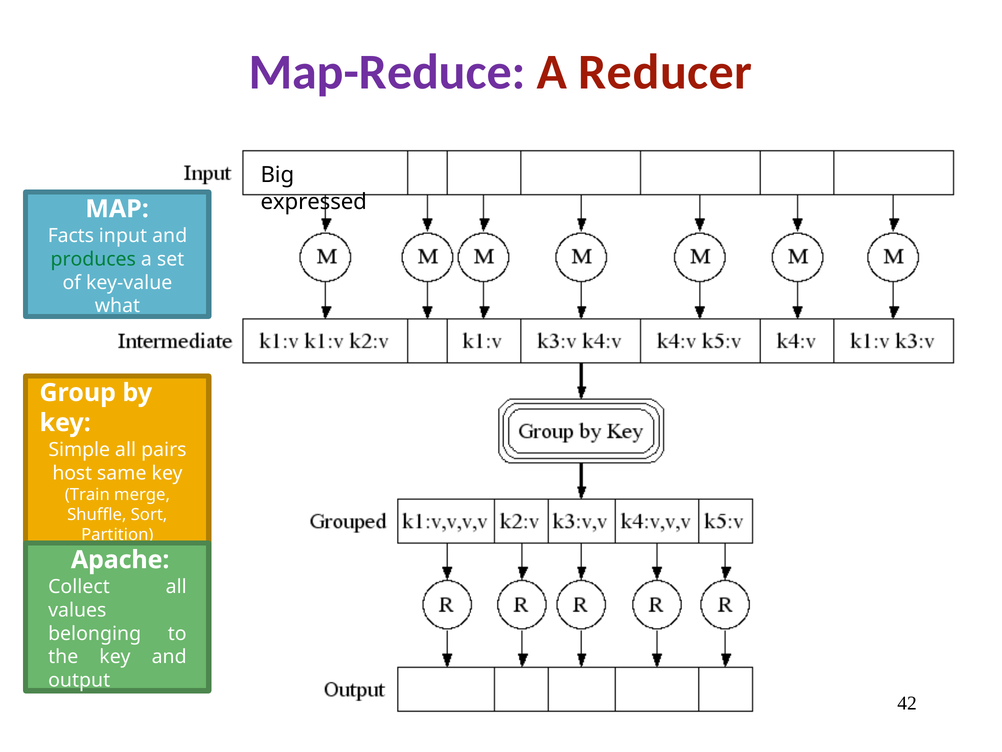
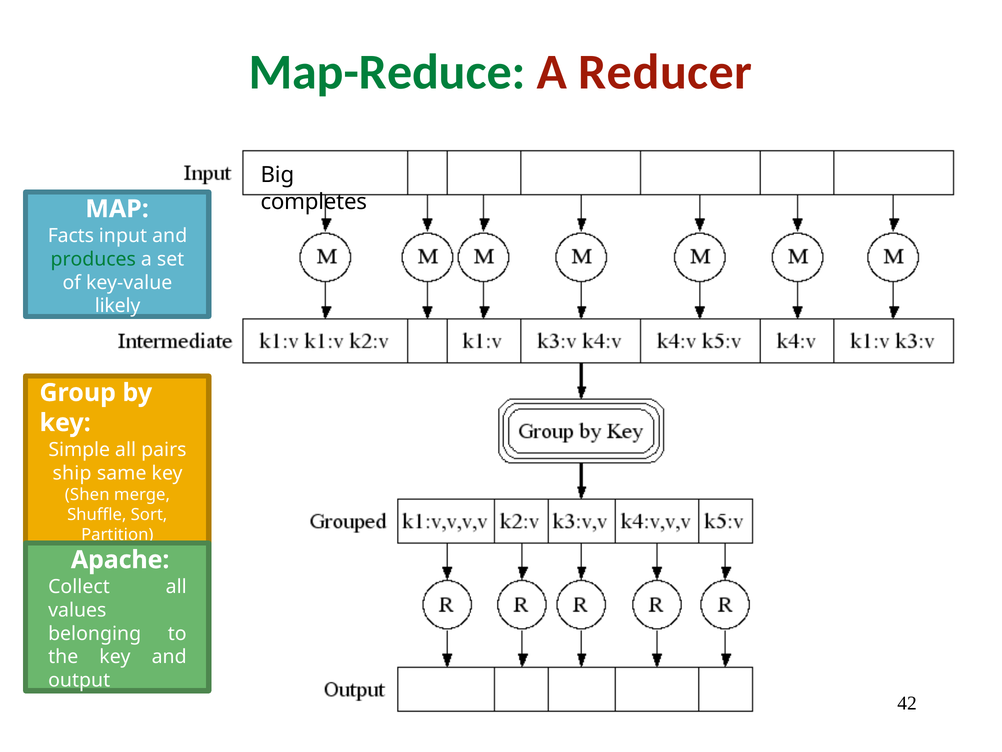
Map-Reduce colour: purple -> green
expressed: expressed -> completes
what: what -> likely
host: host -> ship
Train: Train -> Shen
